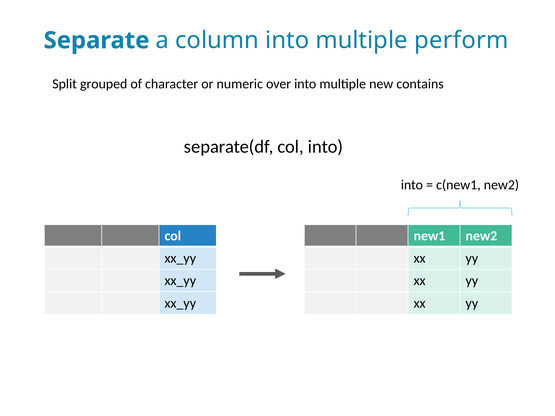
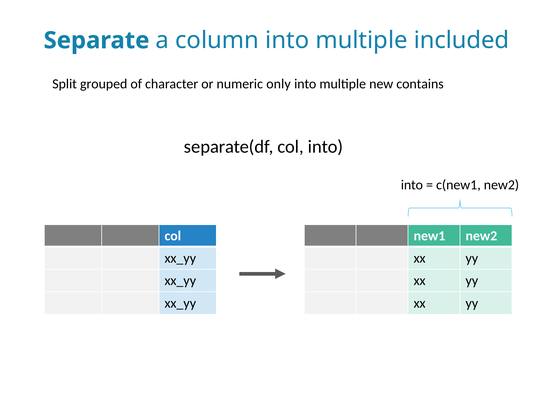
perform: perform -> included
over: over -> only
